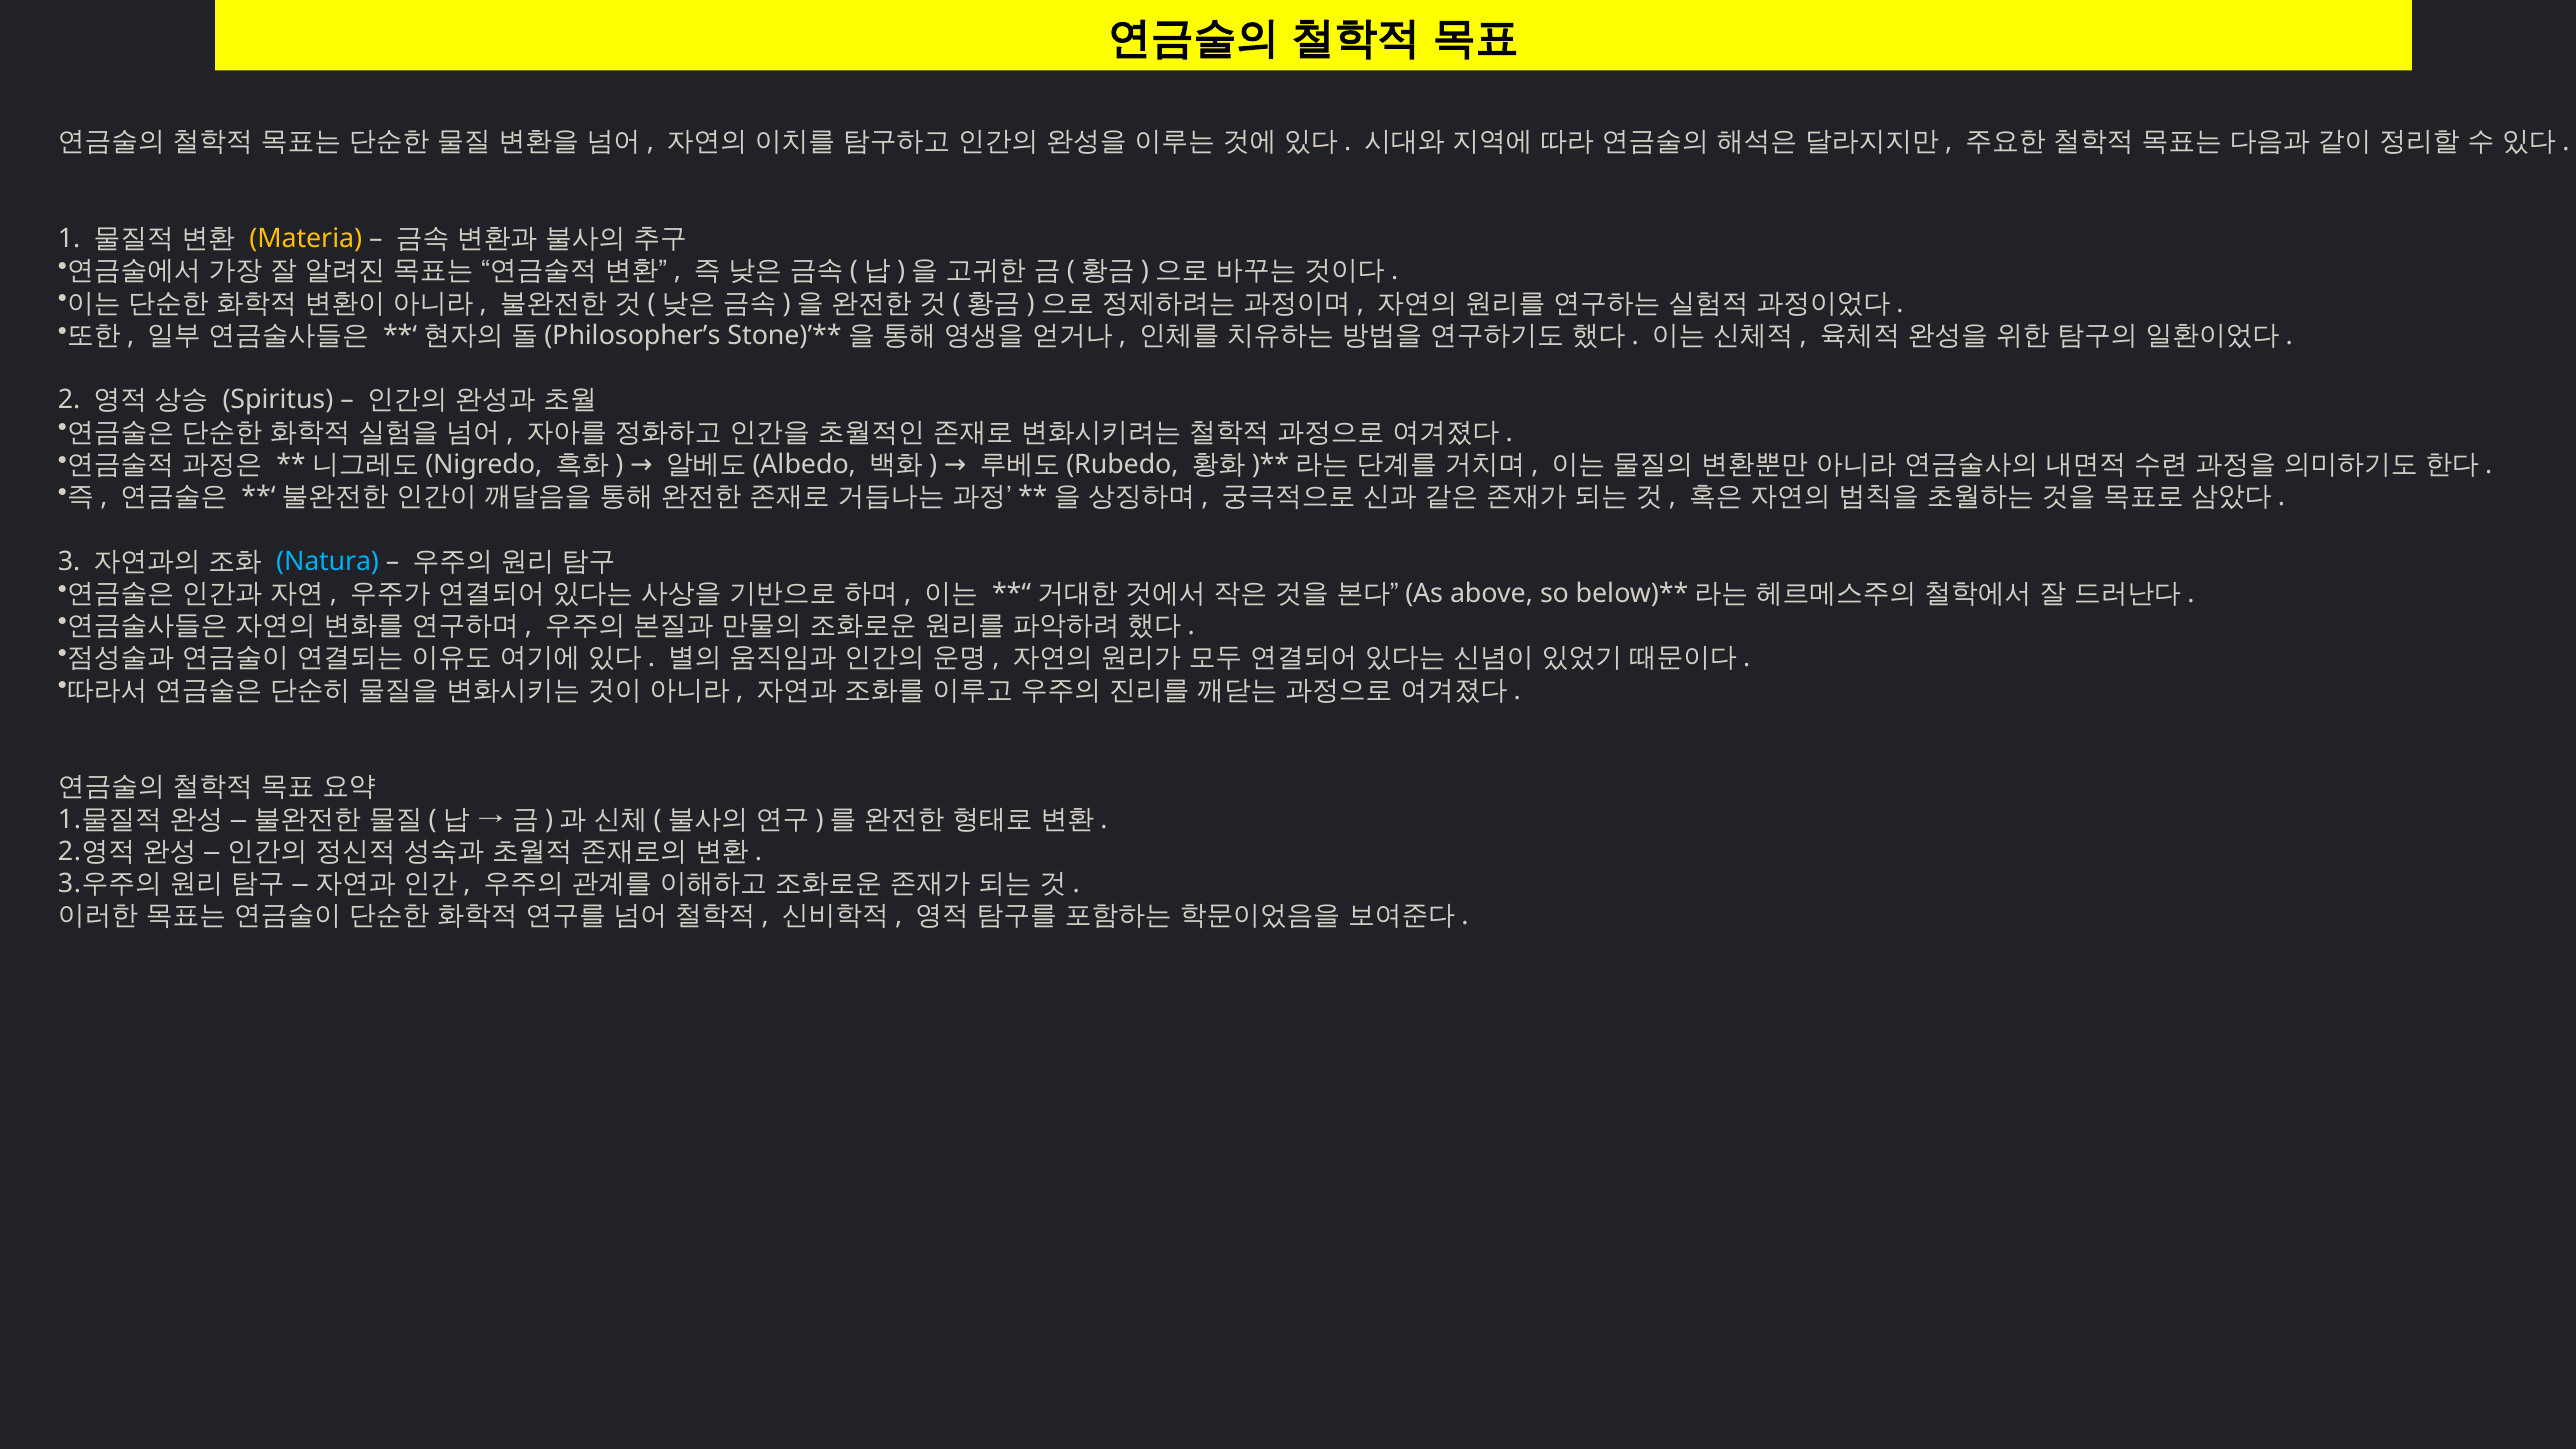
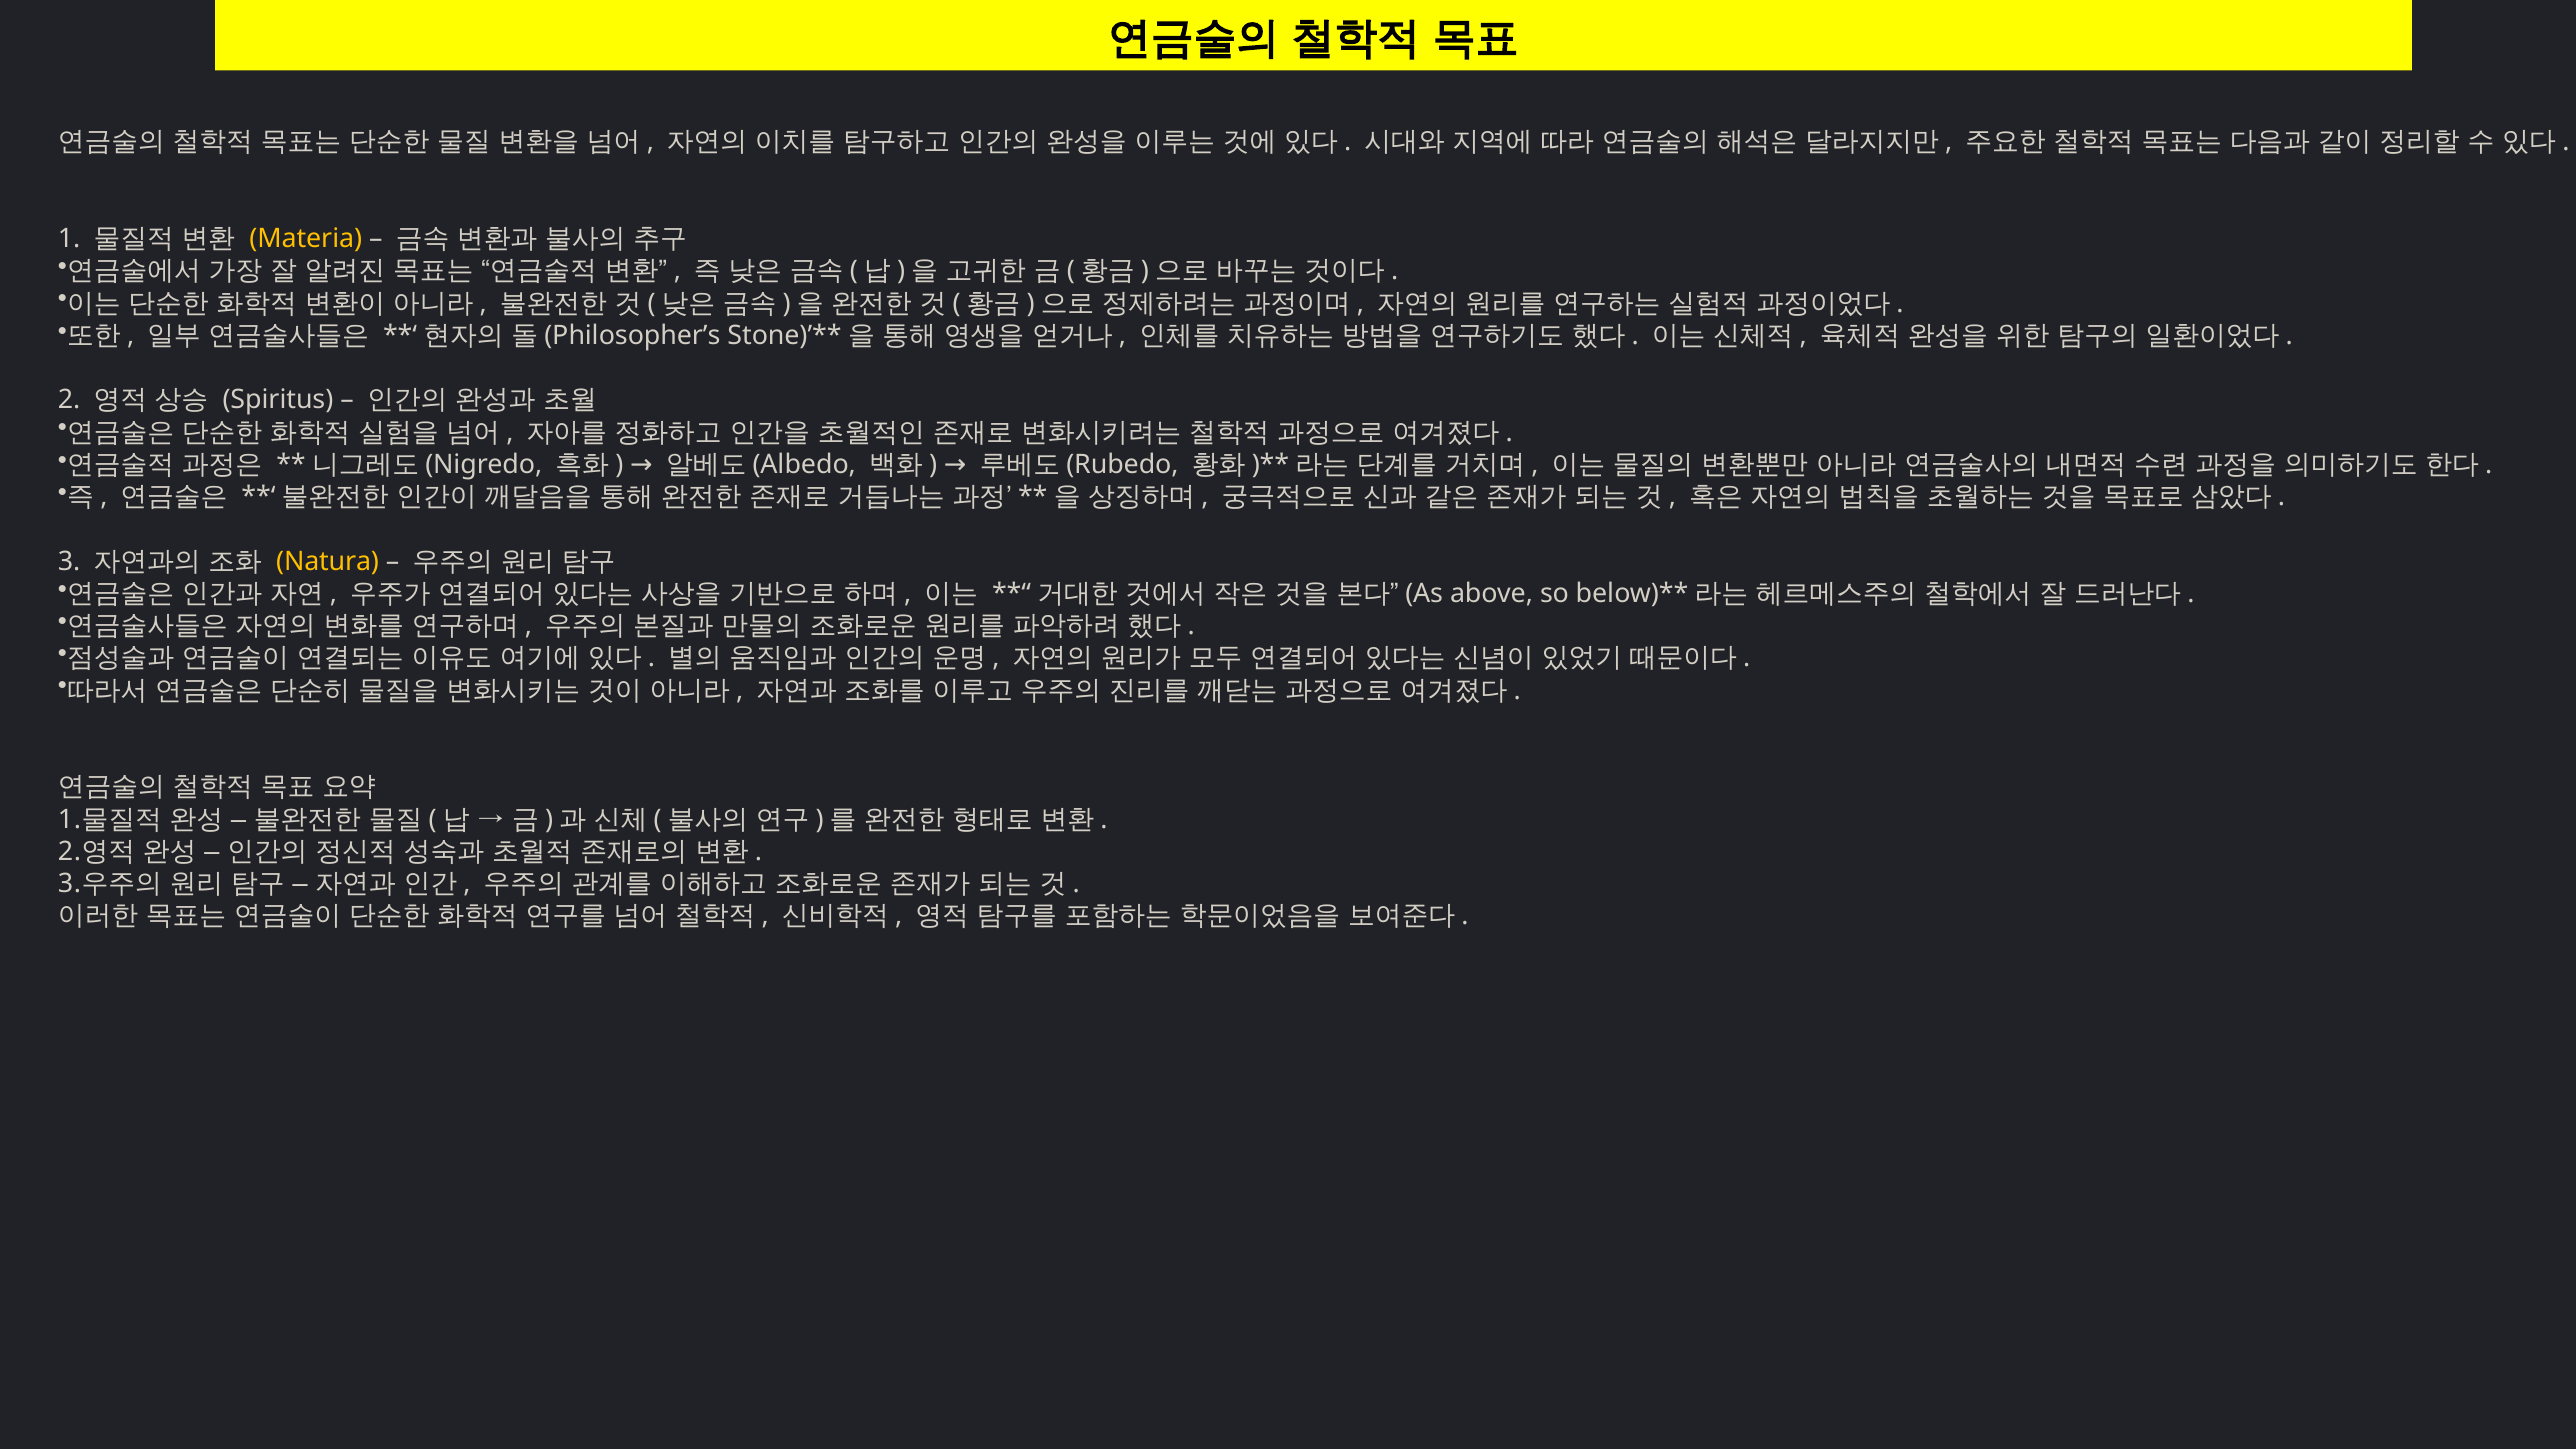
Natura colour: light blue -> yellow
